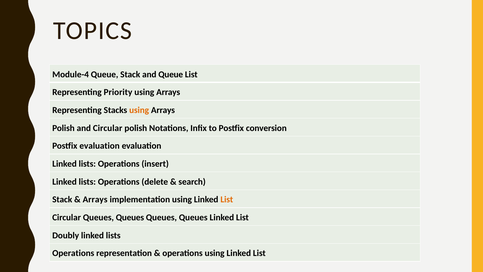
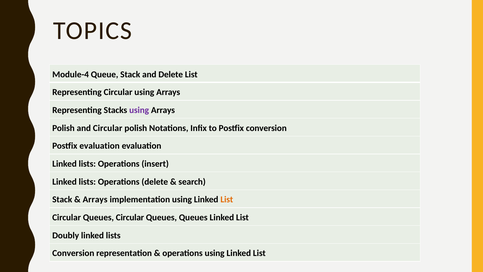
and Queue: Queue -> Delete
Representing Priority: Priority -> Circular
using at (139, 110) colour: orange -> purple
Circular Queues Queues: Queues -> Circular
Operations at (73, 253): Operations -> Conversion
